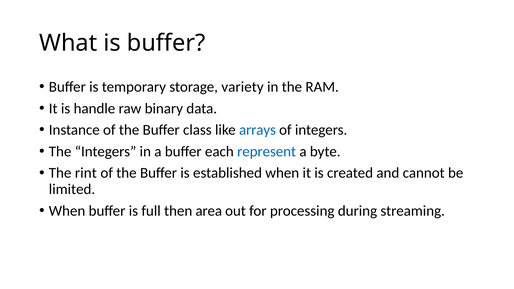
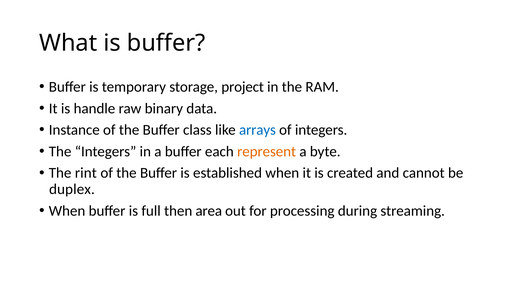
variety: variety -> project
represent colour: blue -> orange
limited: limited -> duplex
